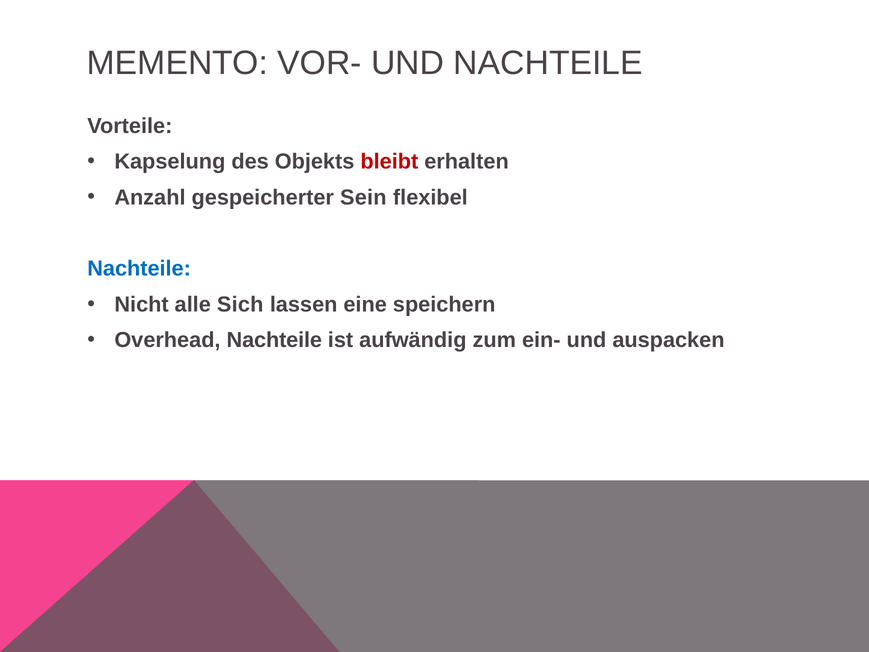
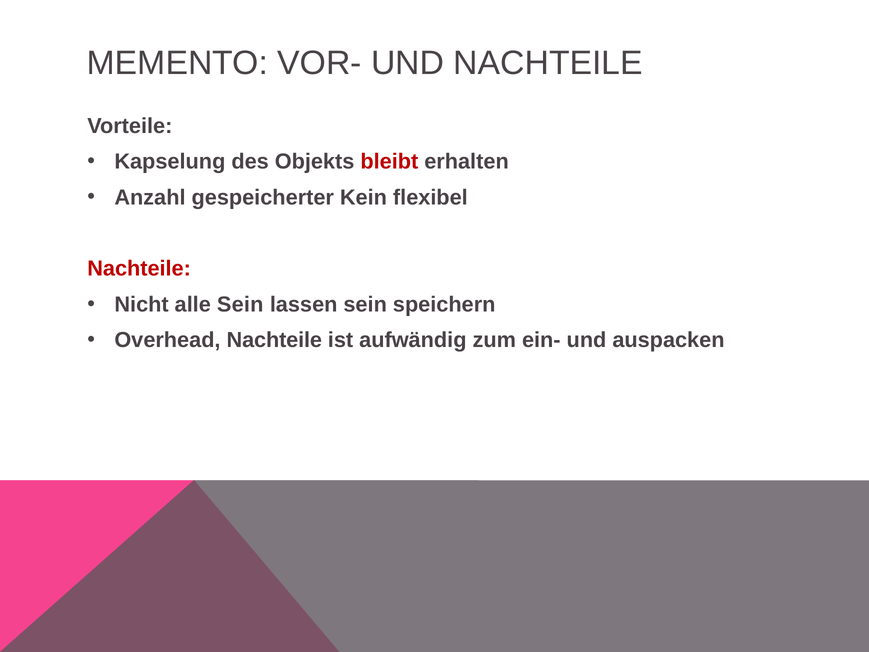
Sein: Sein -> Kein
Nachteile at (139, 269) colour: blue -> red
alle Sich: Sich -> Sein
lassen eine: eine -> sein
